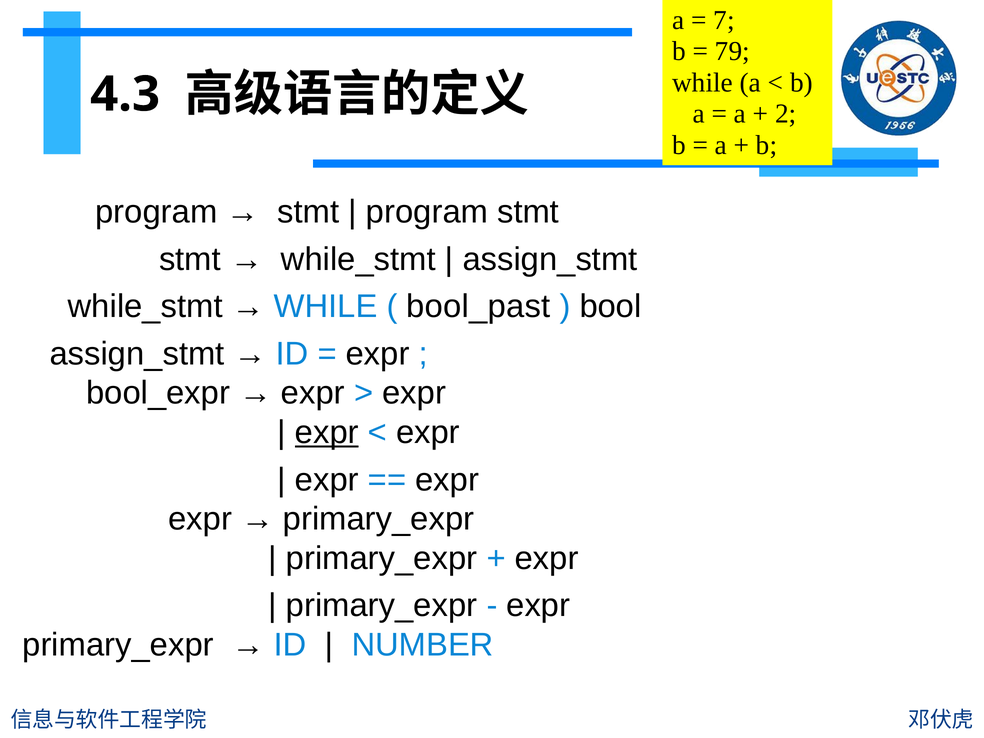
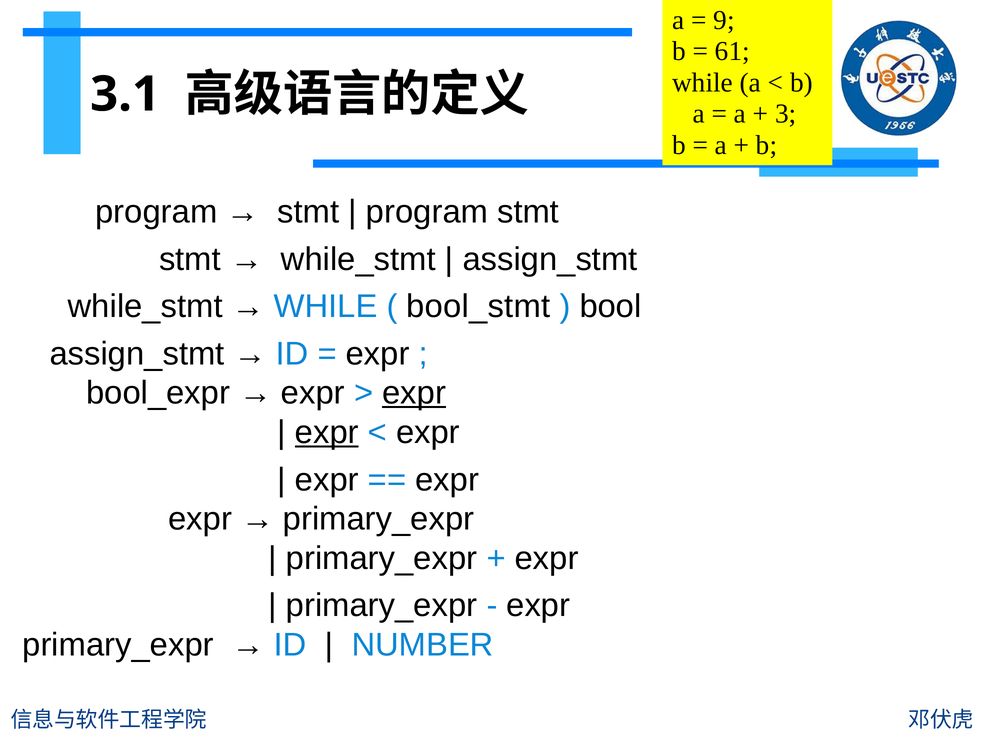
7: 7 -> 9
79: 79 -> 61
4.3: 4.3 -> 3.1
2: 2 -> 3
bool_past: bool_past -> bool_stmt
expr at (414, 393) underline: none -> present
